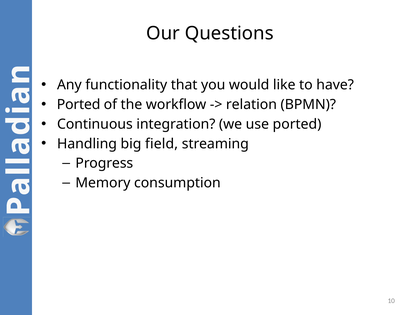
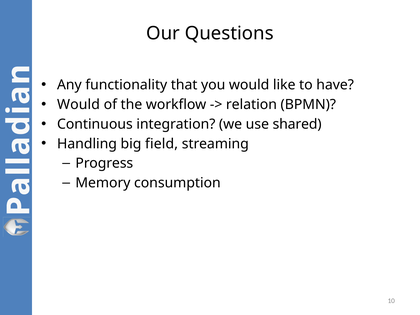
Ported at (79, 105): Ported -> Would
use ported: ported -> shared
